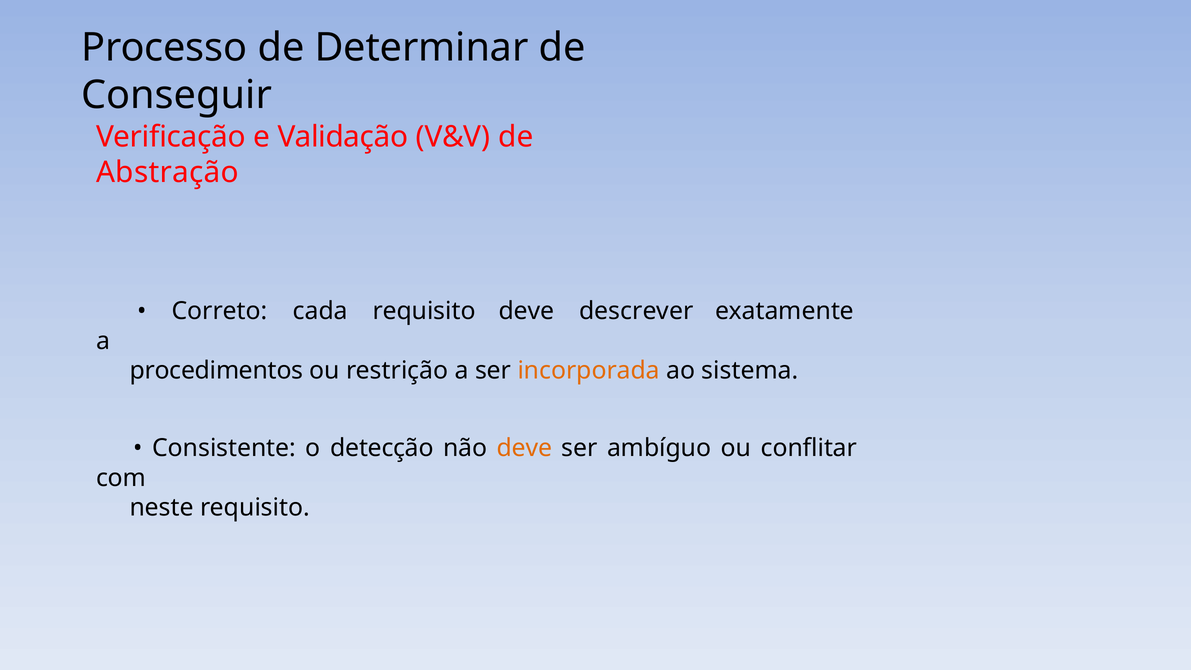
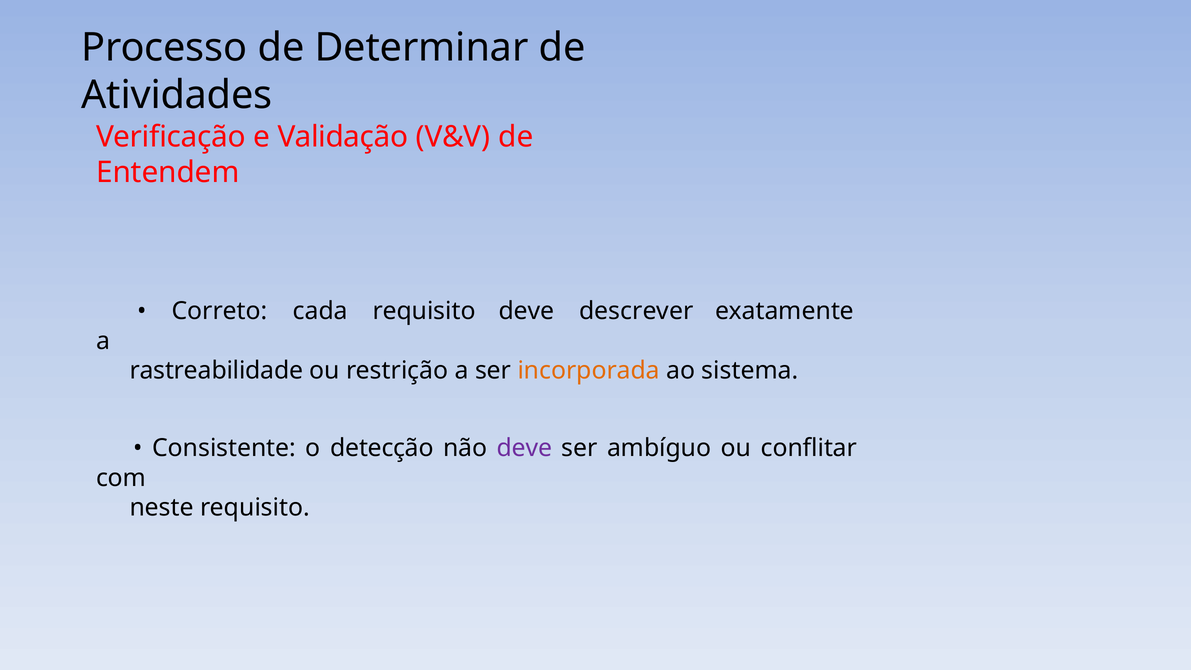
Conseguir: Conseguir -> Atividades
Abstração: Abstração -> Entendem
procedimentos: procedimentos -> rastreabilidade
deve at (524, 448) colour: orange -> purple
